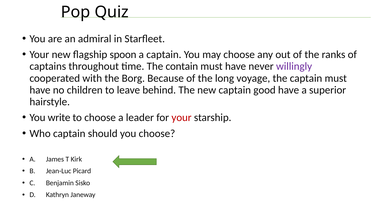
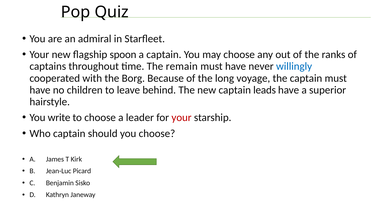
contain: contain -> remain
willingly colour: purple -> blue
good: good -> leads
